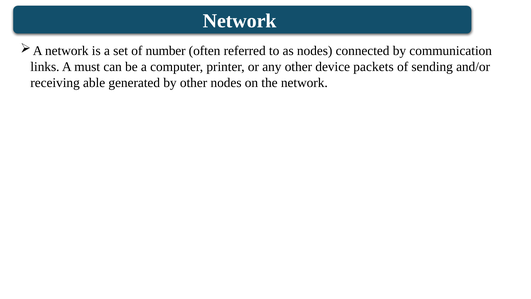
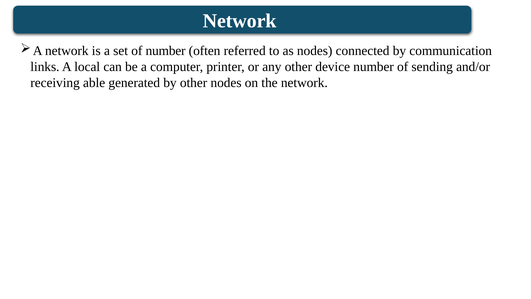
must: must -> local
device packets: packets -> number
